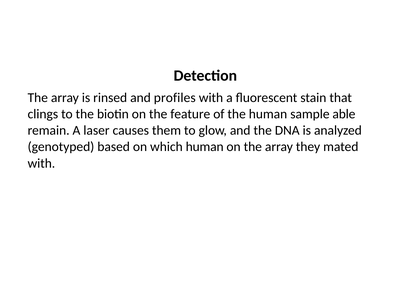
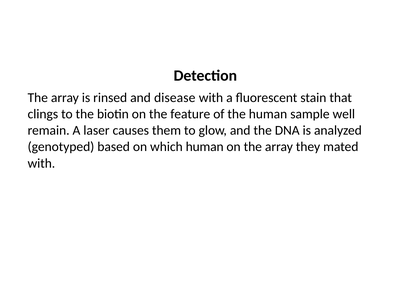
profiles: profiles -> disease
able: able -> well
